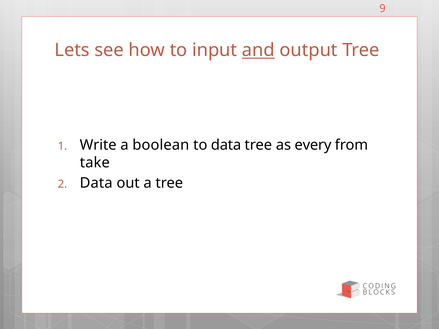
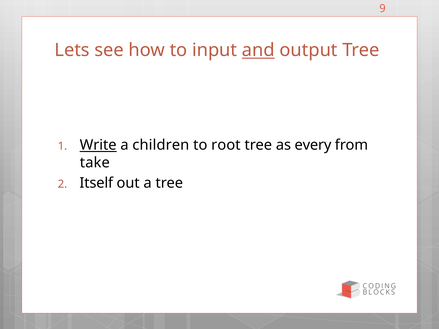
Write underline: none -> present
boolean: boolean -> children
to data: data -> root
Data at (96, 183): Data -> Itself
